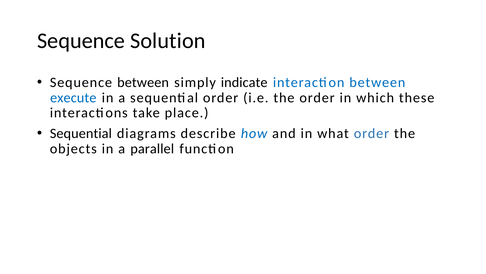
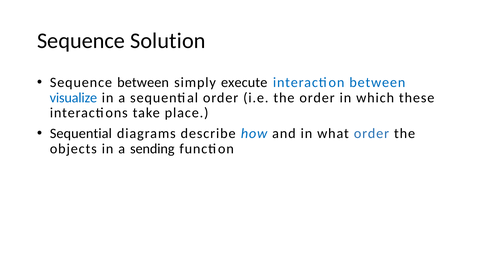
indicate: indicate -> execute
execute: execute -> visualize
parallel: parallel -> sending
